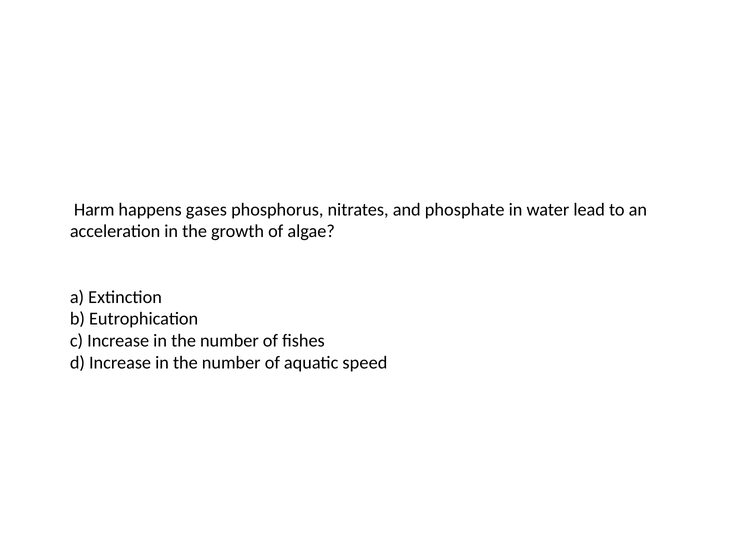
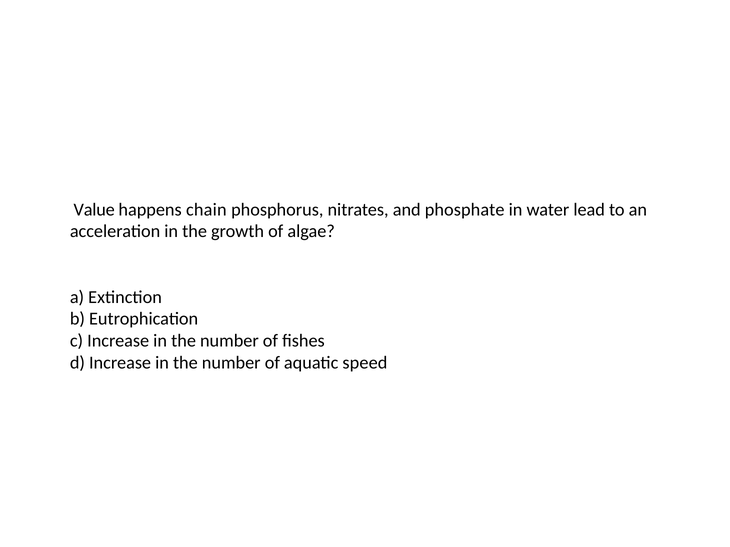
Harm: Harm -> Value
gases: gases -> chain
